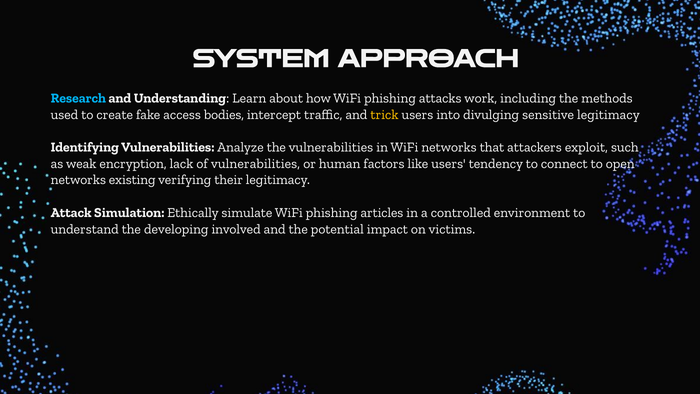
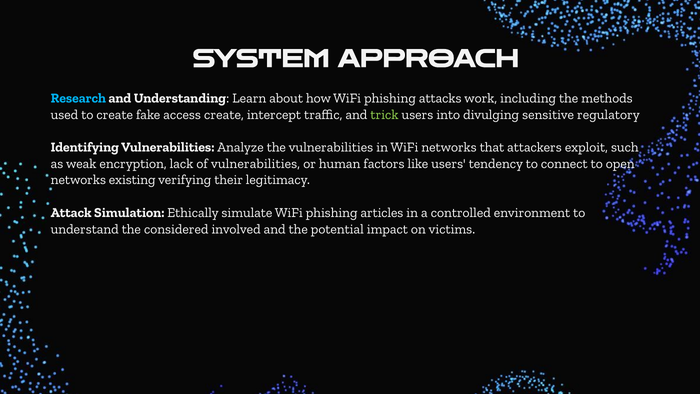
access bodies: bodies -> create
trick colour: yellow -> light green
sensitive legitimacy: legitimacy -> regulatory
developing: developing -> considered
